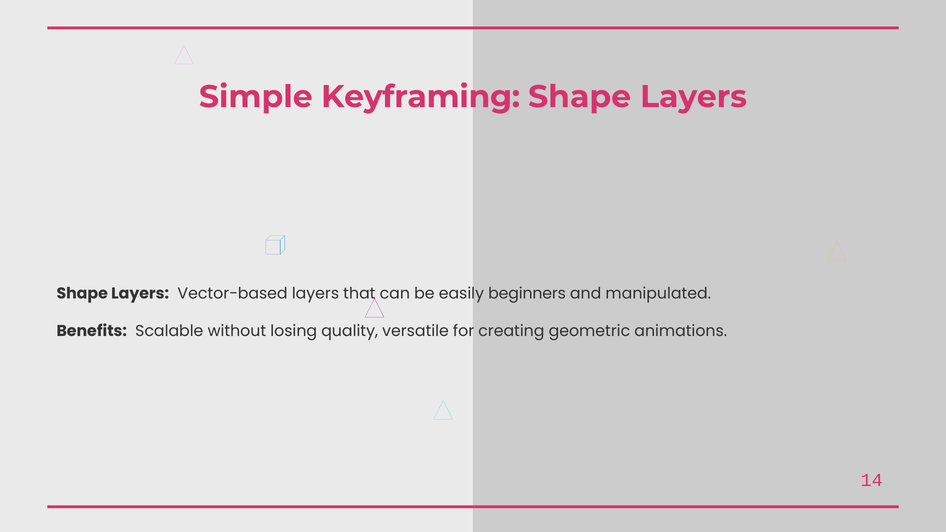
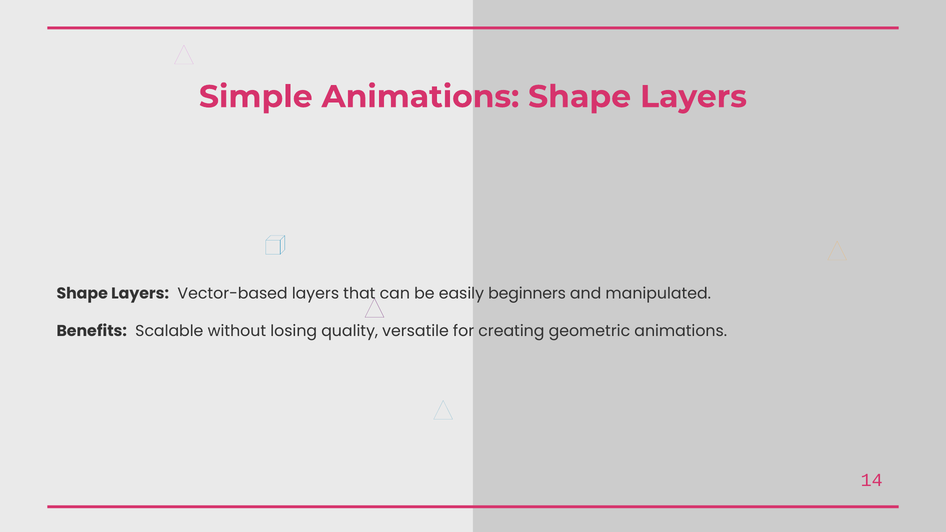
Simple Keyframing: Keyframing -> Animations
